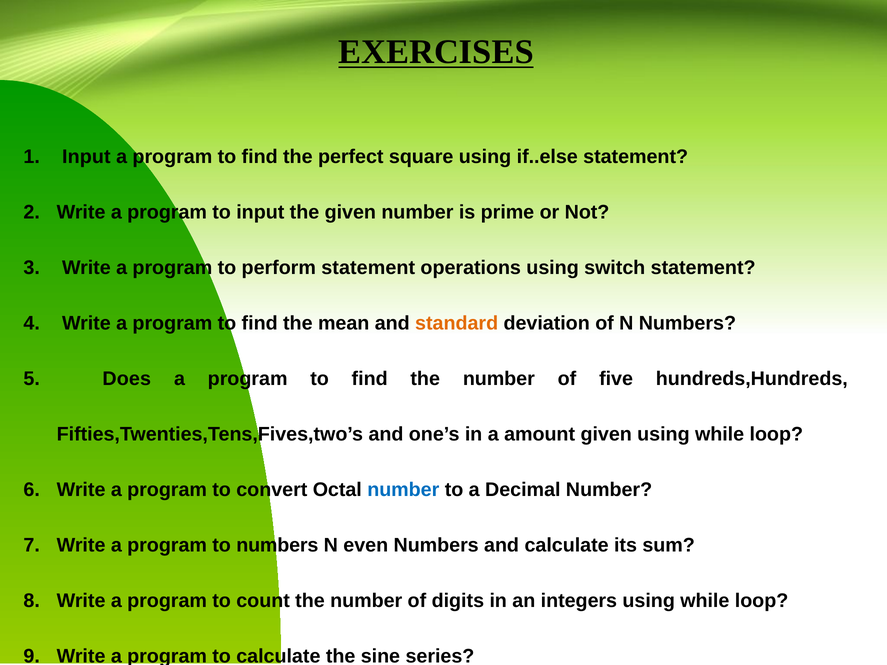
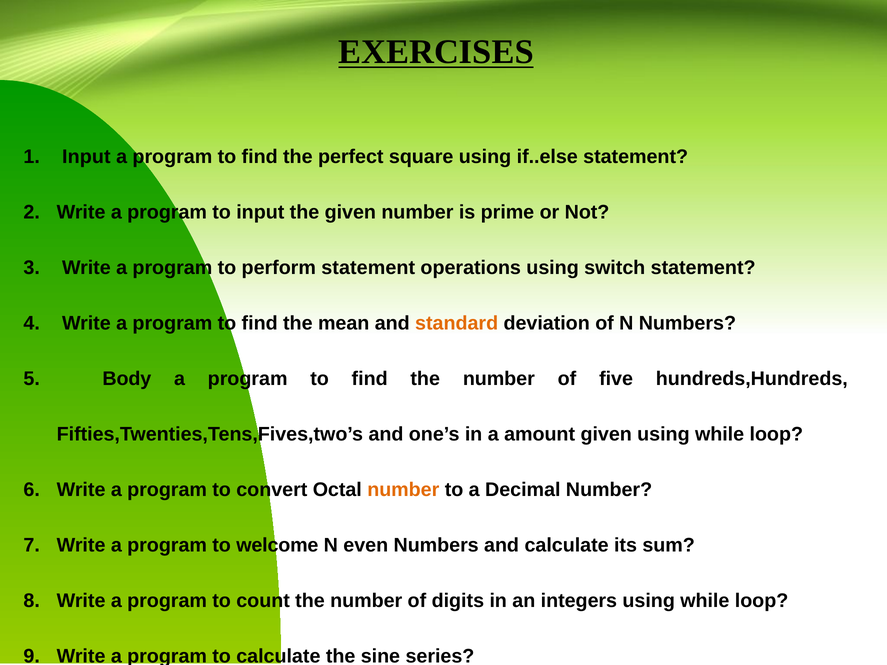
Does: Does -> Body
number at (403, 490) colour: blue -> orange
to numbers: numbers -> welcome
